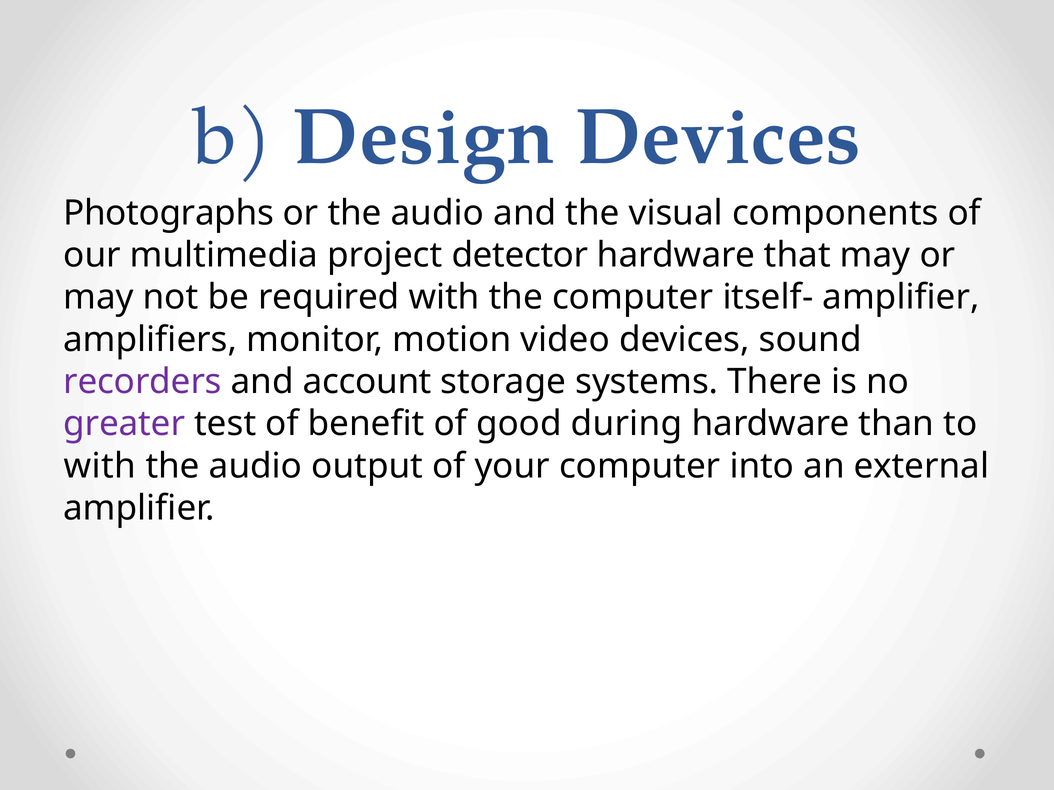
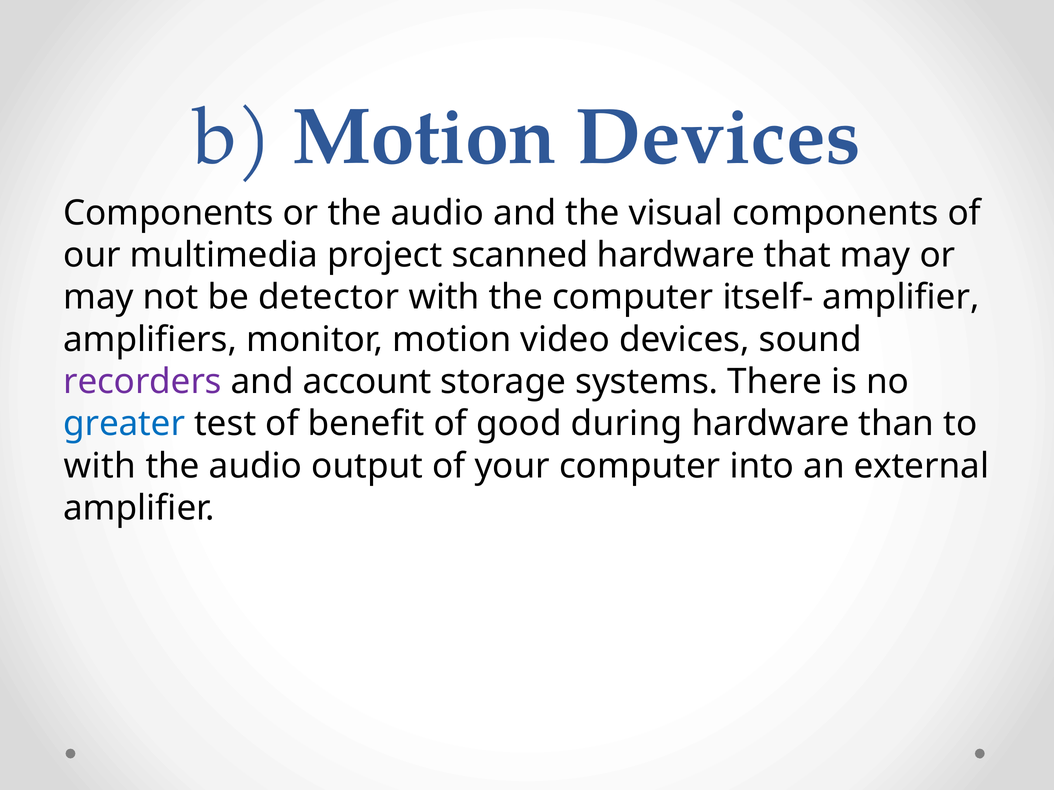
b Design: Design -> Motion
Photographs at (169, 213): Photographs -> Components
detector: detector -> scanned
required: required -> detector
greater colour: purple -> blue
